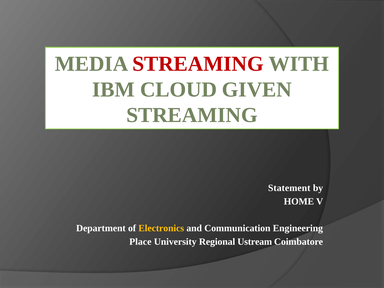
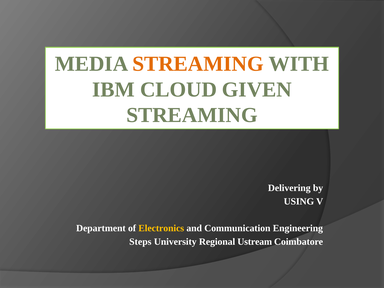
STREAMING at (198, 64) colour: red -> orange
Statement: Statement -> Delivering
HOME: HOME -> USING
Place: Place -> Steps
